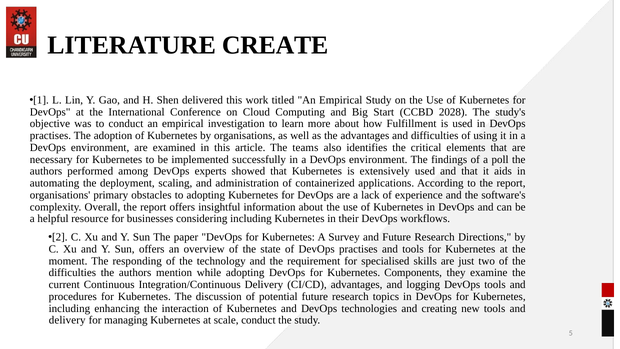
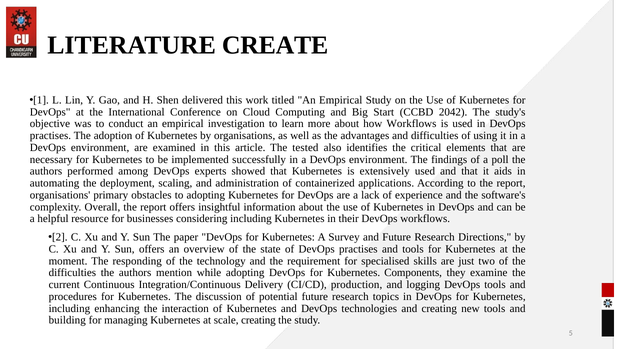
2028: 2028 -> 2042
how Fulfillment: Fulfillment -> Workflows
teams: teams -> tested
CI/CD advantages: advantages -> production
delivery at (67, 320): delivery -> building
scale conduct: conduct -> creating
